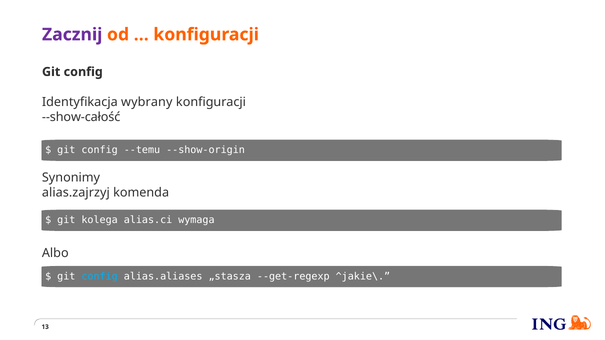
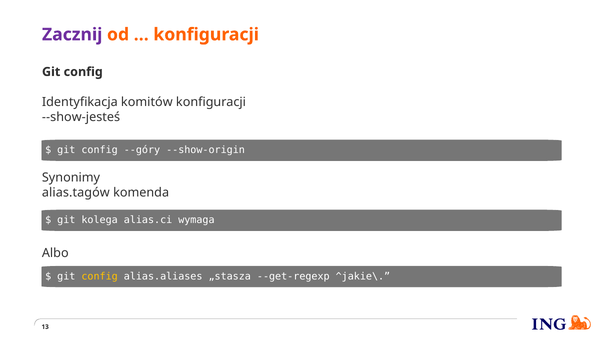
wybrany: wybrany -> komitów
--show-całość: --show-całość -> --show-jesteś
--temu: --temu -> --góry
alias.zajrzyj: alias.zajrzyj -> alias.tagów
config at (100, 277) colour: light blue -> yellow
